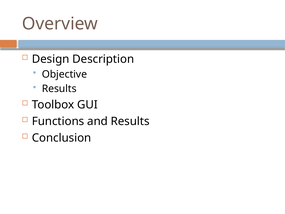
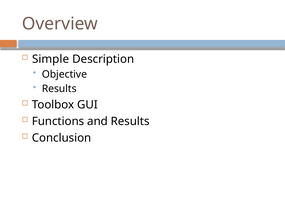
Design: Design -> Simple
